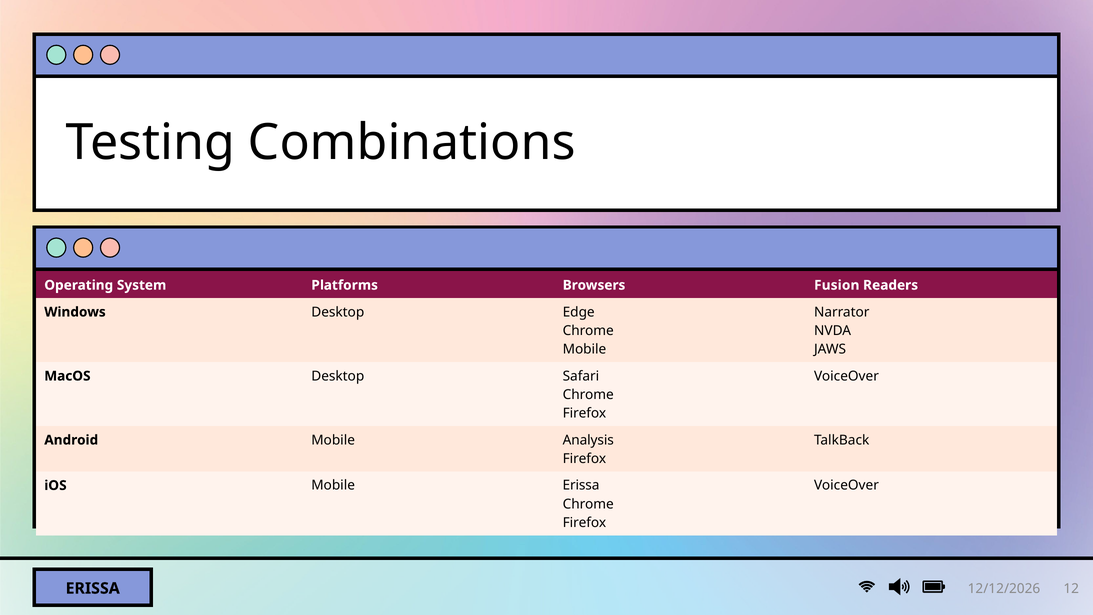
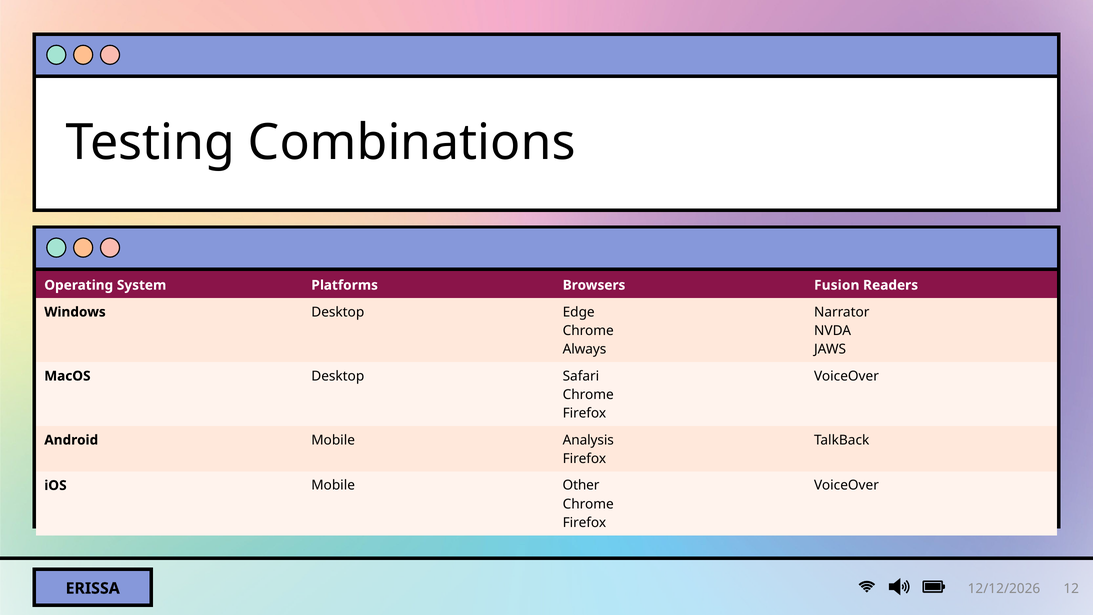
Mobile at (584, 349): Mobile -> Always
Mobile Erissa: Erissa -> Other
